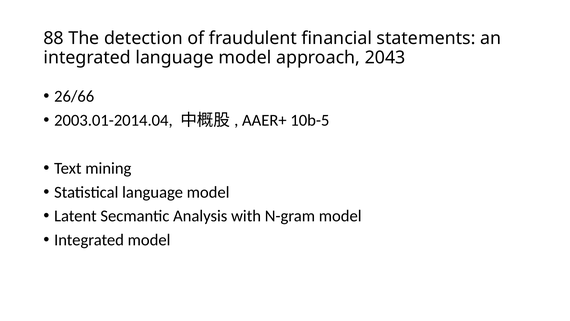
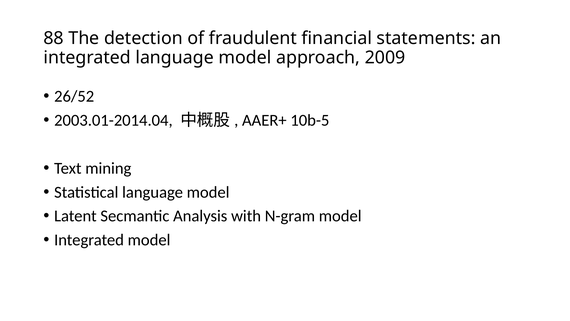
2043: 2043 -> 2009
26/66: 26/66 -> 26/52
